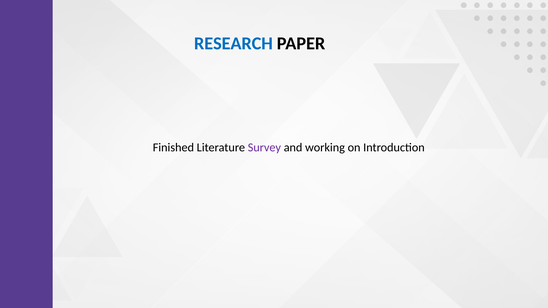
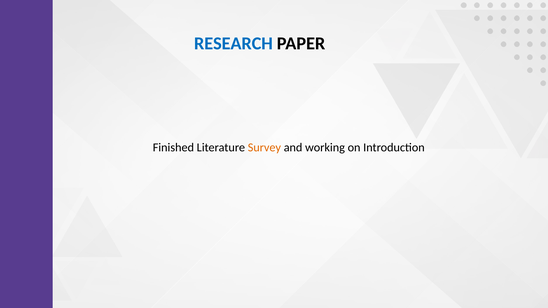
Survey colour: purple -> orange
